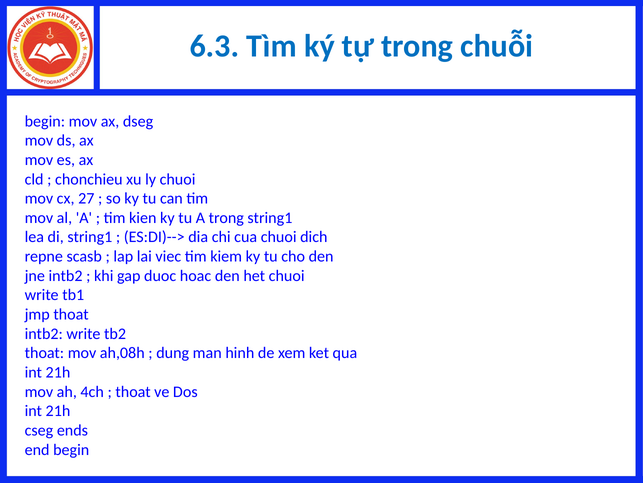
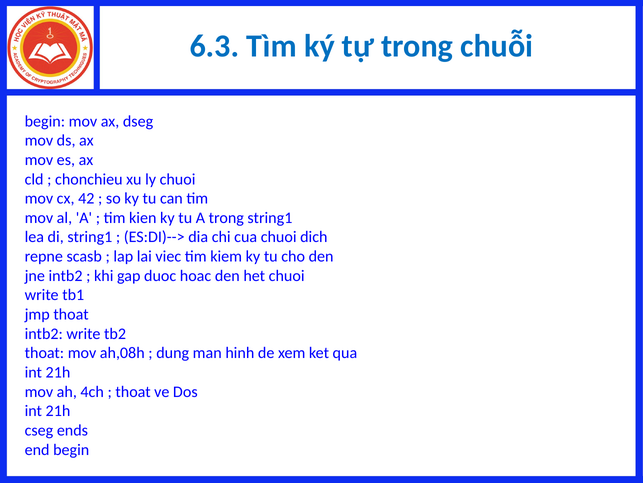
27: 27 -> 42
